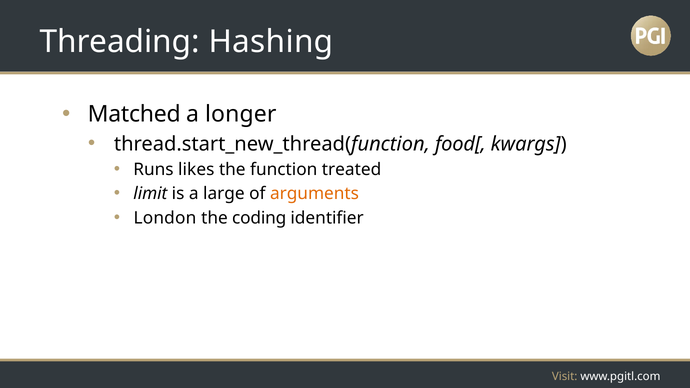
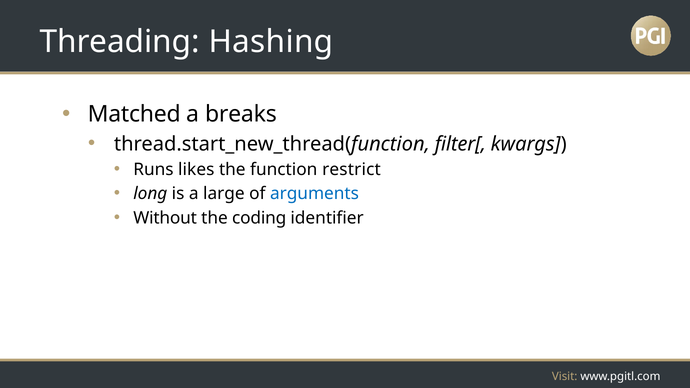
longer: longer -> breaks
food[: food[ -> filter[
treated: treated -> restrict
limit: limit -> long
arguments colour: orange -> blue
London: London -> Without
